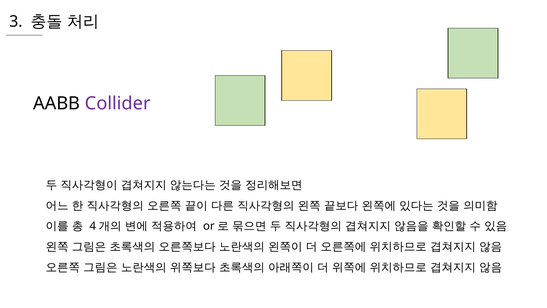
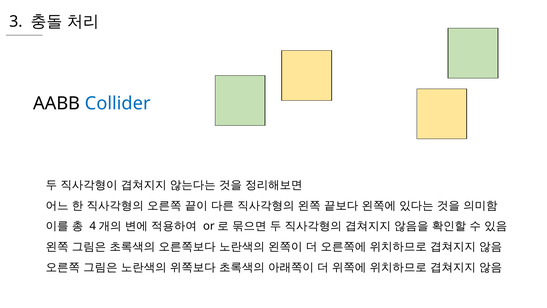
Collider colour: purple -> blue
